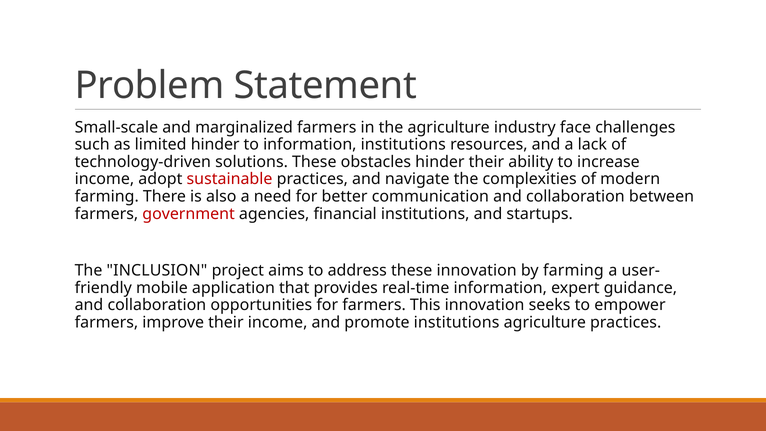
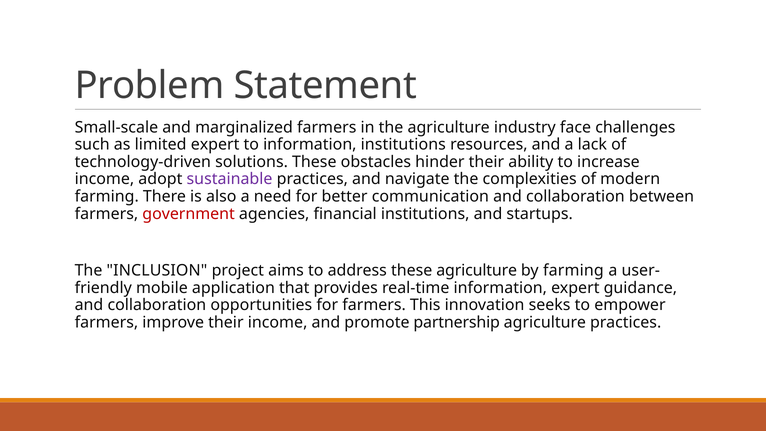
limited hinder: hinder -> expert
sustainable colour: red -> purple
these innovation: innovation -> agriculture
promote institutions: institutions -> partnership
